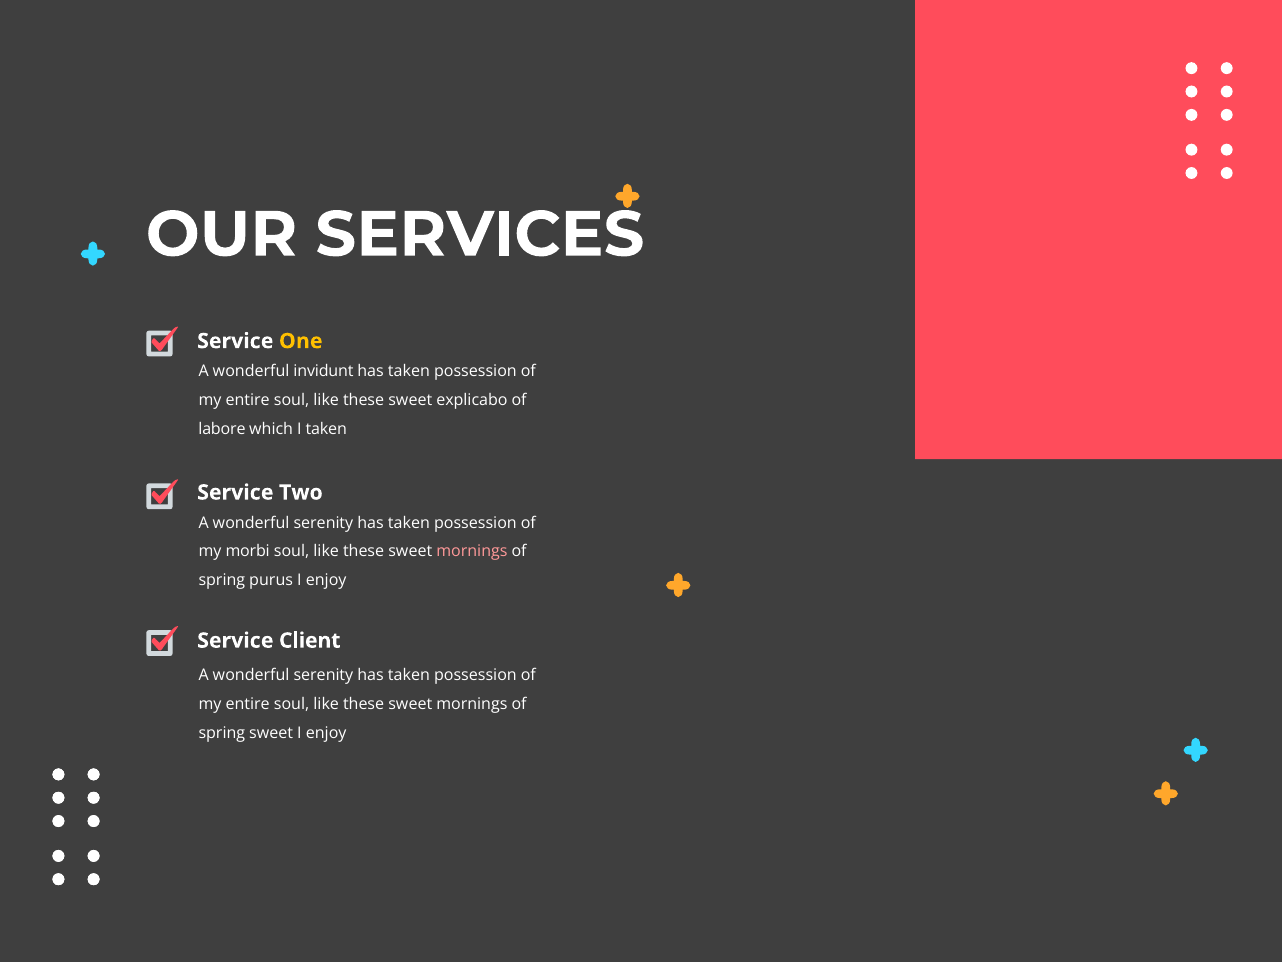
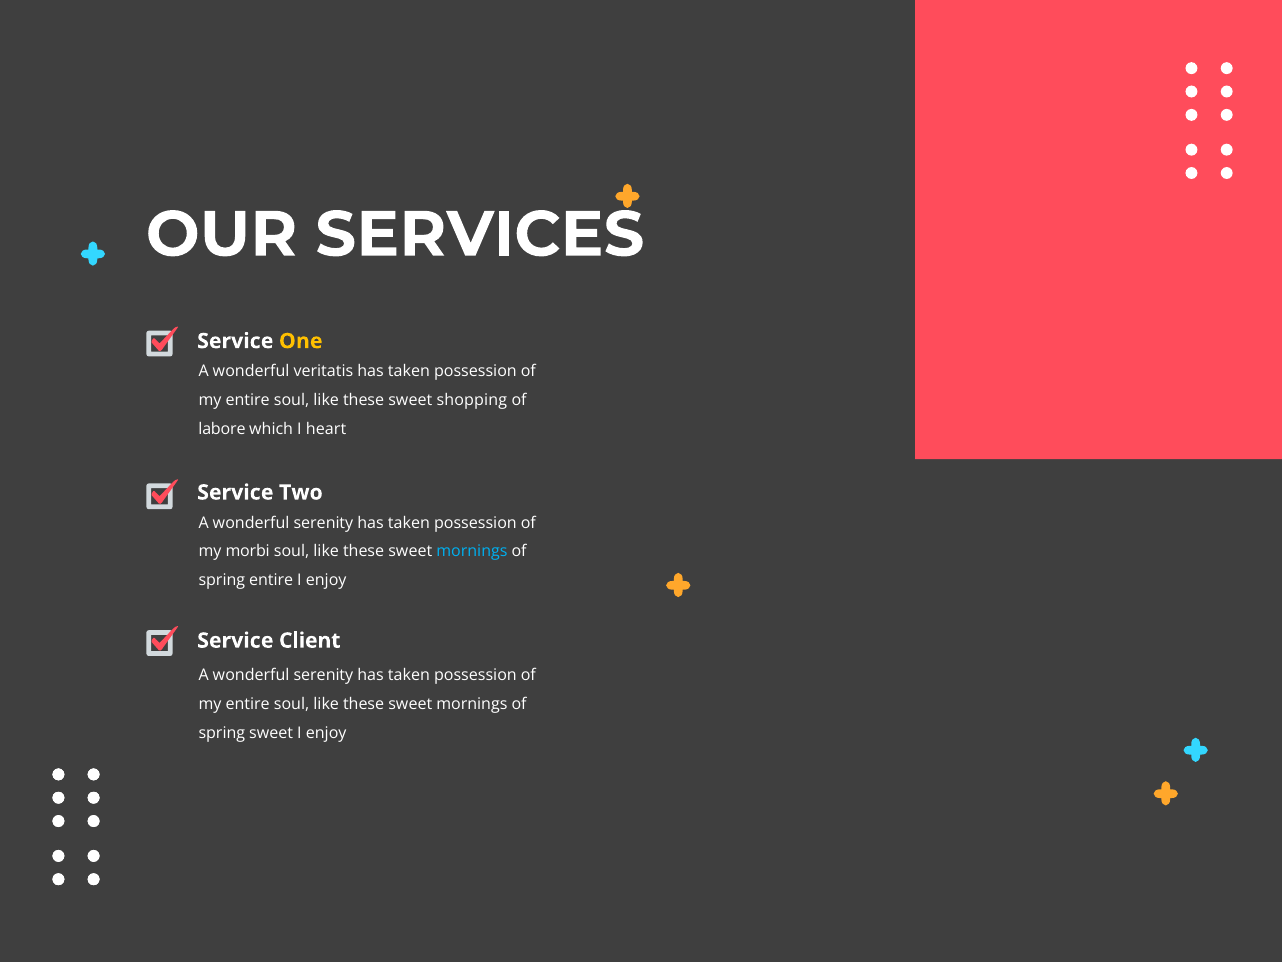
invidunt: invidunt -> veritatis
explicabo: explicabo -> shopping
I taken: taken -> heart
mornings at (472, 551) colour: pink -> light blue
spring purus: purus -> entire
